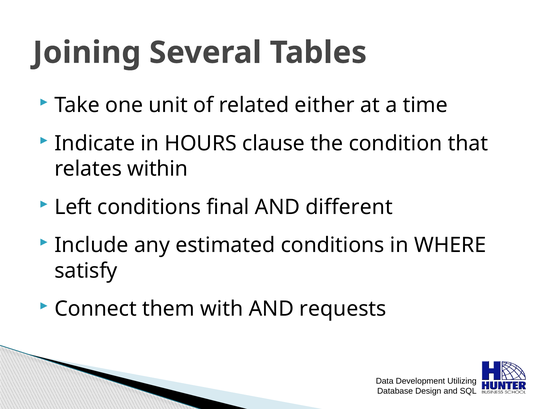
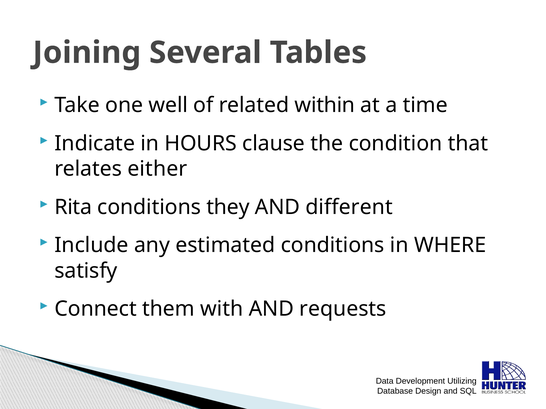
unit: unit -> well
either: either -> within
within: within -> either
Left: Left -> Rita
final: final -> they
